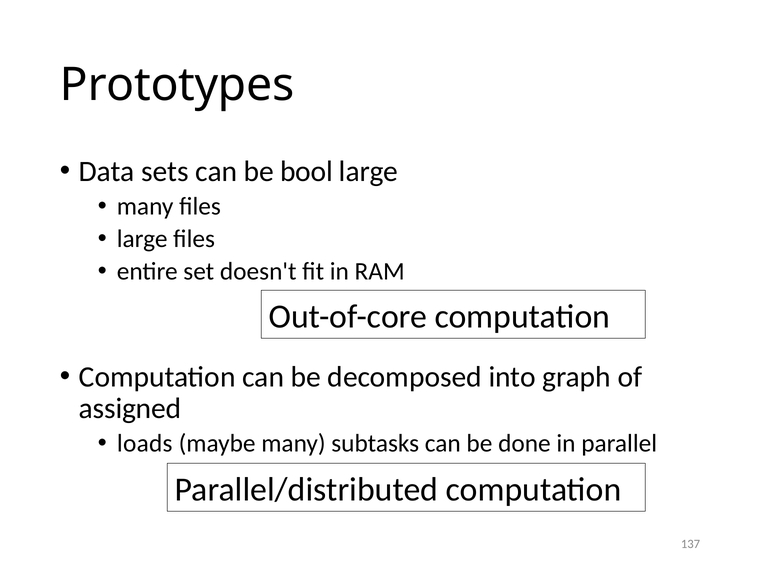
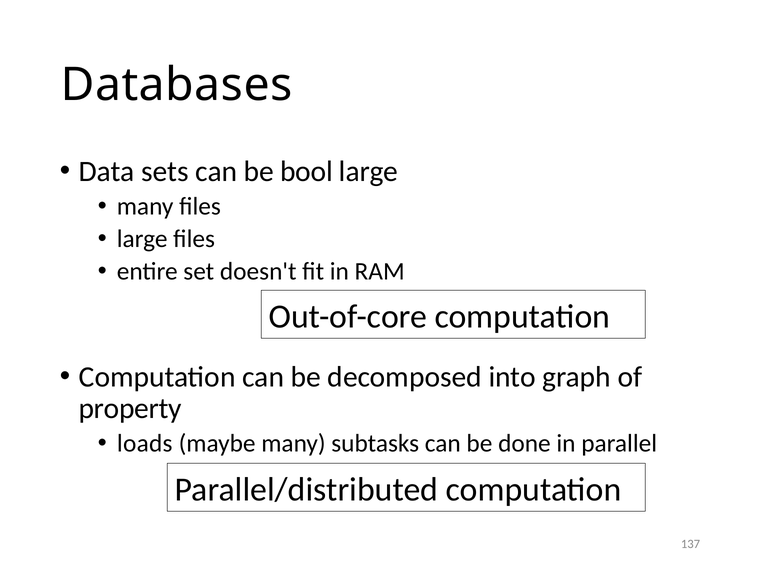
Prototypes: Prototypes -> Databases
assigned: assigned -> property
